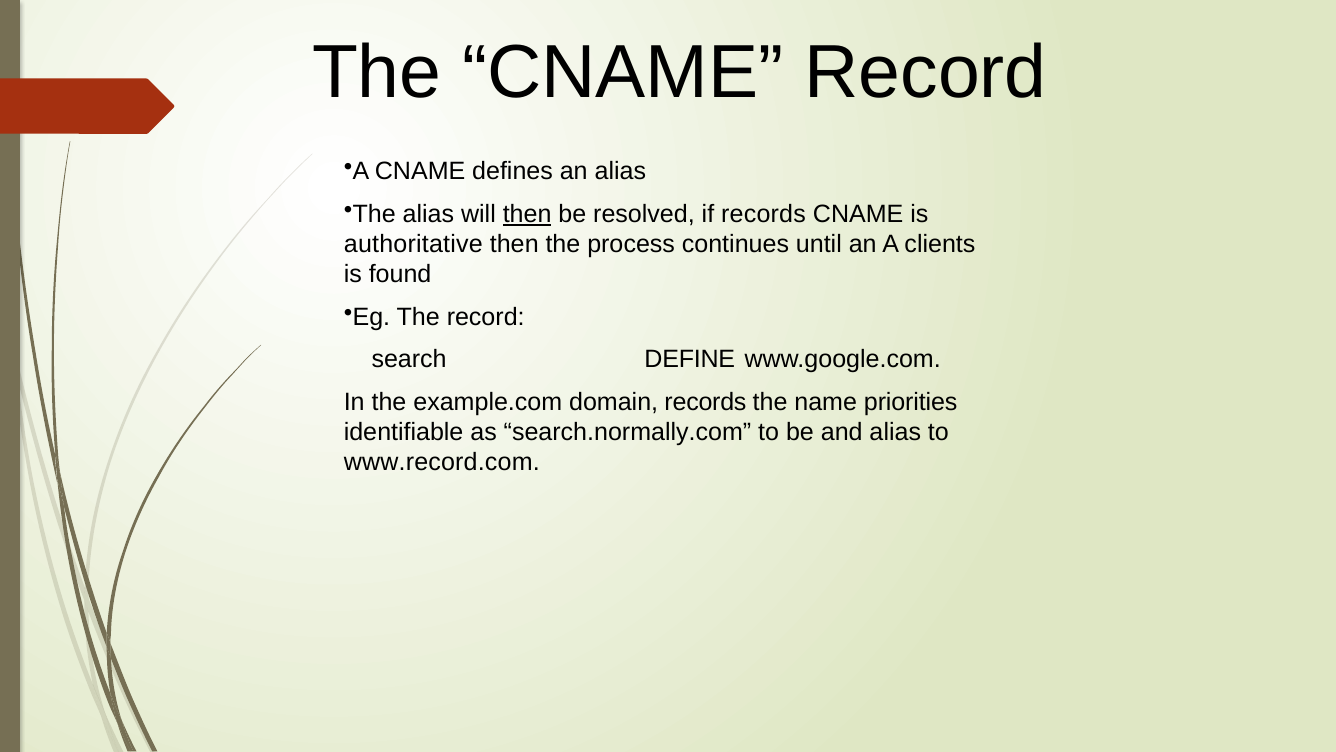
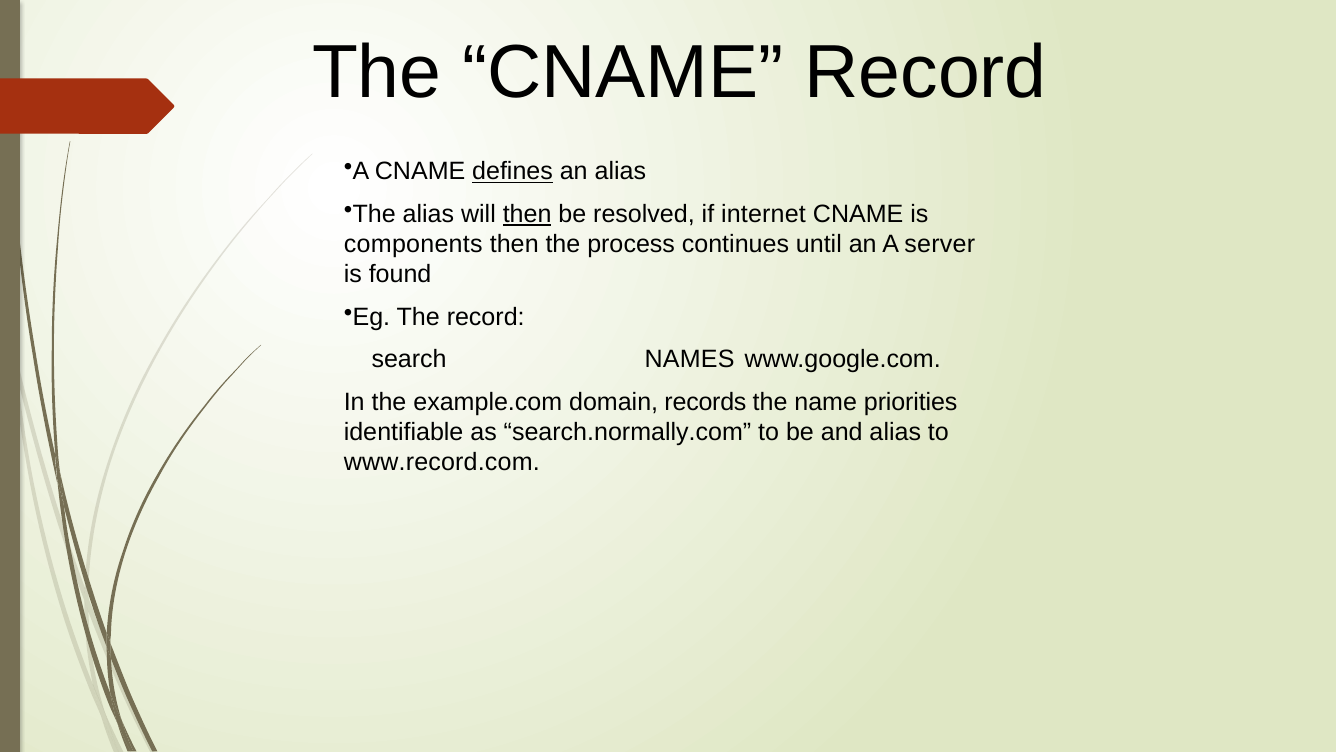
defines underline: none -> present
if records: records -> internet
authoritative: authoritative -> components
clients: clients -> server
DEFINE: DEFINE -> NAMES
